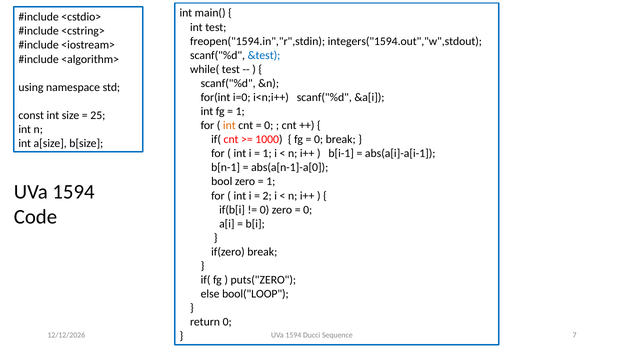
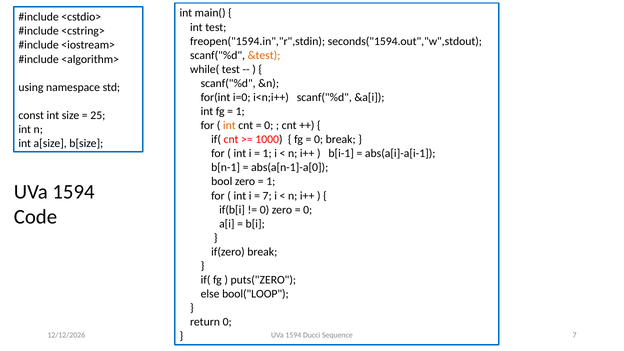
integers("1594.out","w",stdout: integers("1594.out","w",stdout -> seconds("1594.out","w",stdout
&test colour: blue -> orange
2 at (267, 196): 2 -> 7
